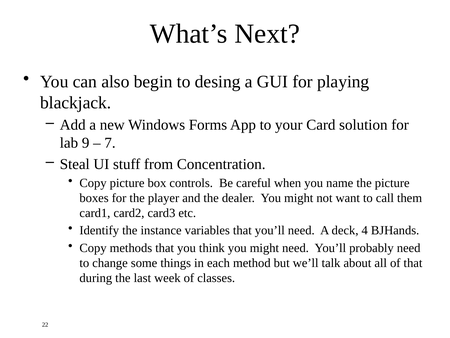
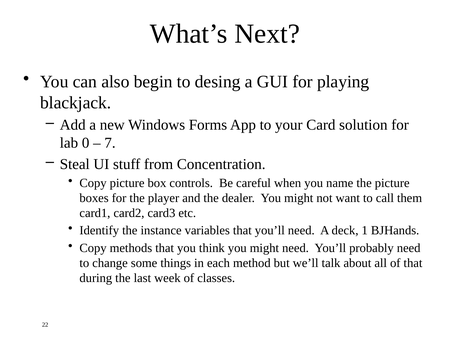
9: 9 -> 0
4: 4 -> 1
